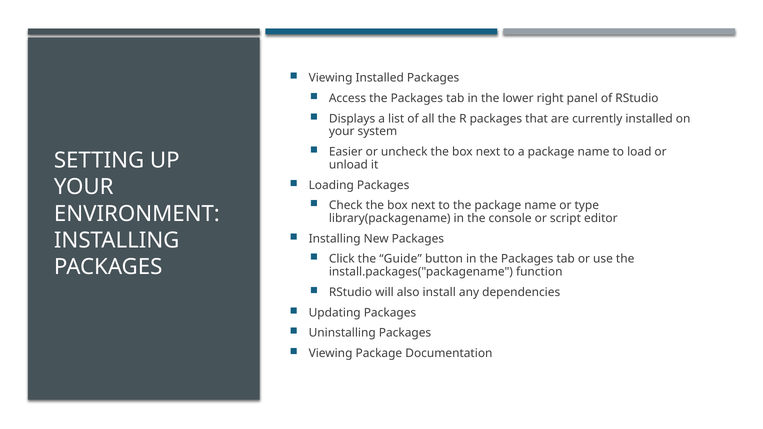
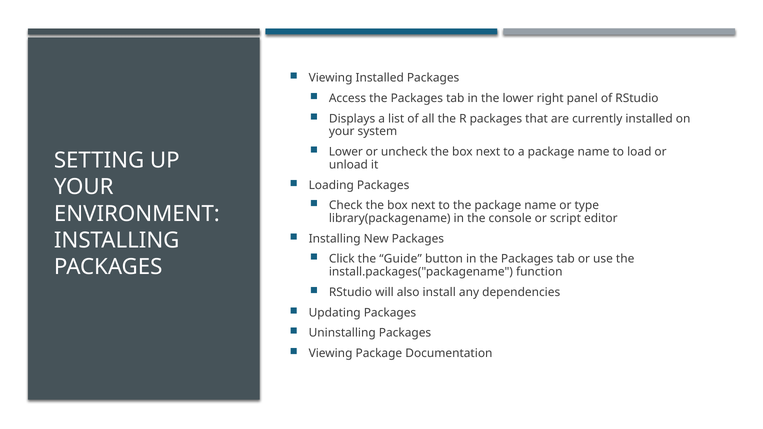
Easier at (346, 152): Easier -> Lower
